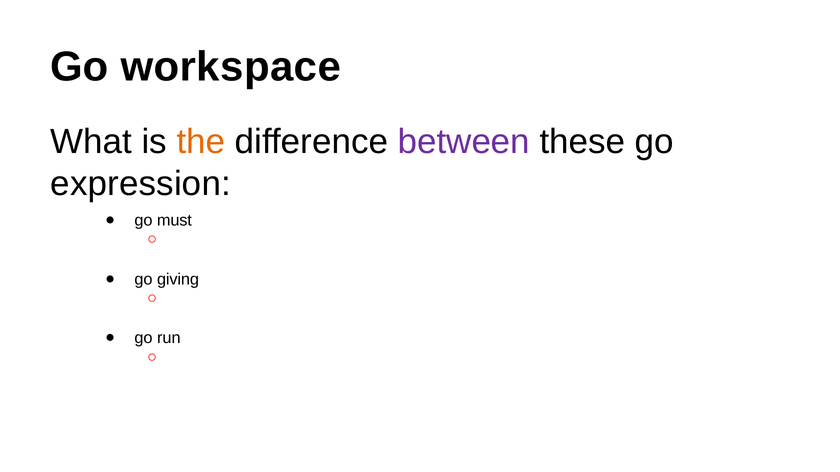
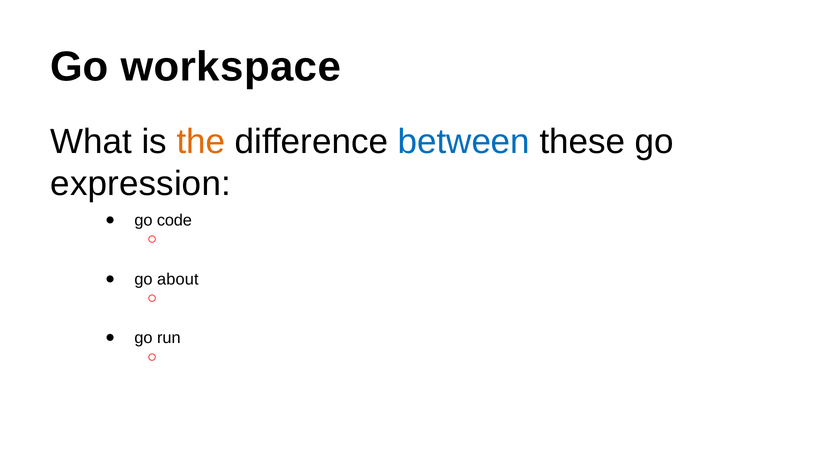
between colour: purple -> blue
must: must -> code
giving: giving -> about
